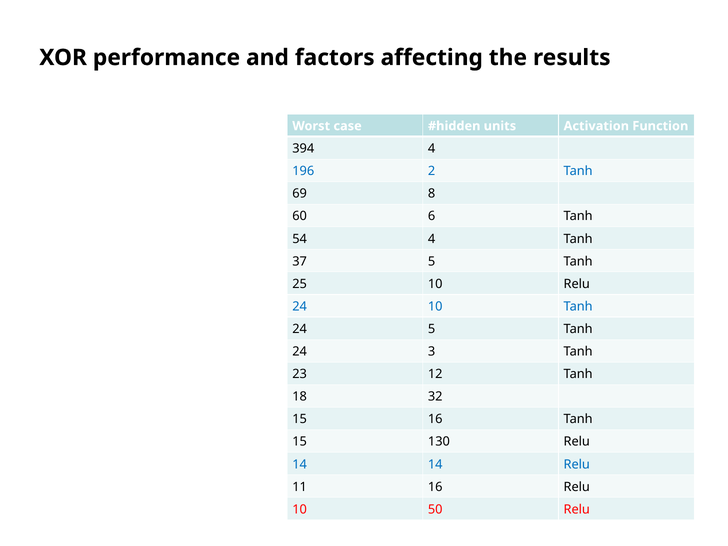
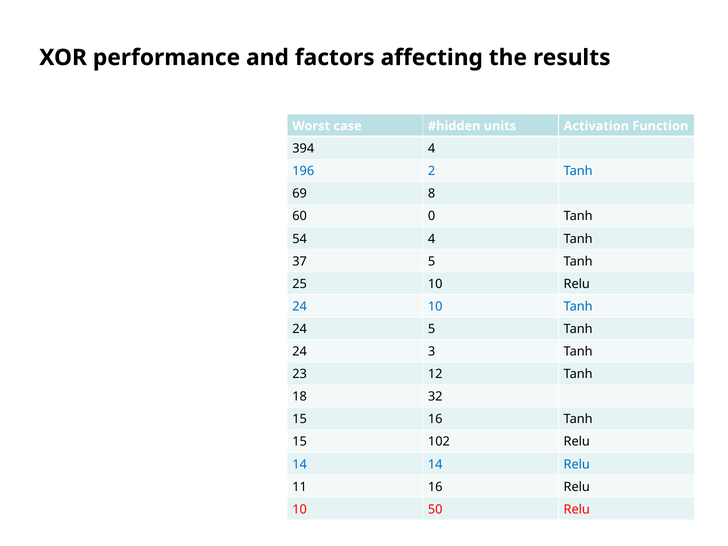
6: 6 -> 0
130: 130 -> 102
